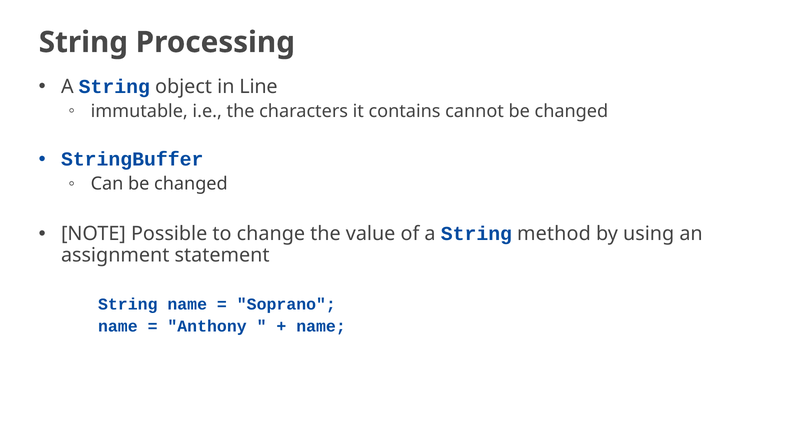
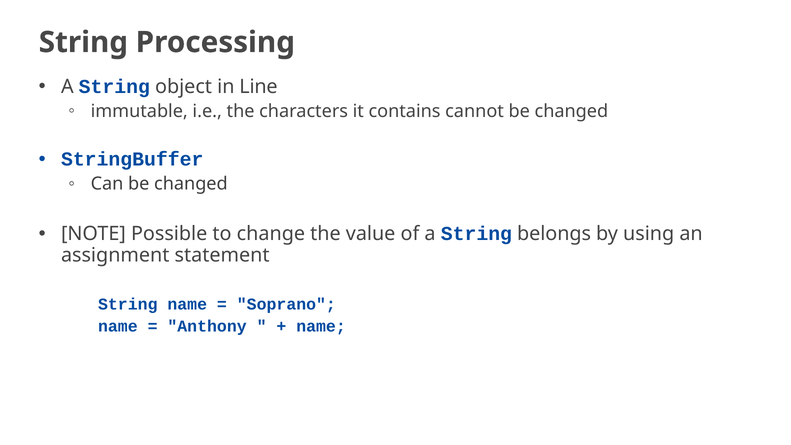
method: method -> belongs
